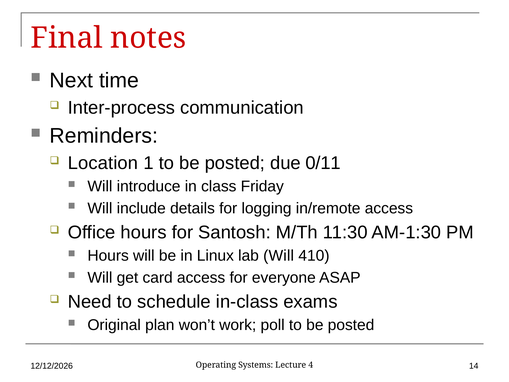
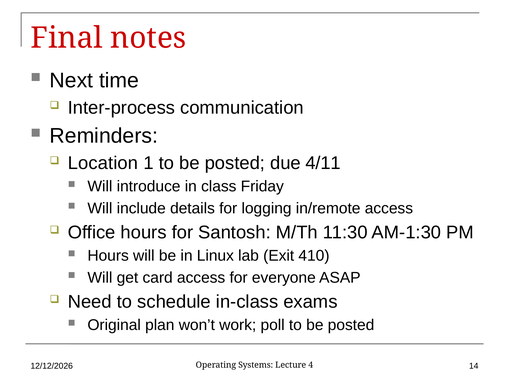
0/11: 0/11 -> 4/11
lab Will: Will -> Exit
